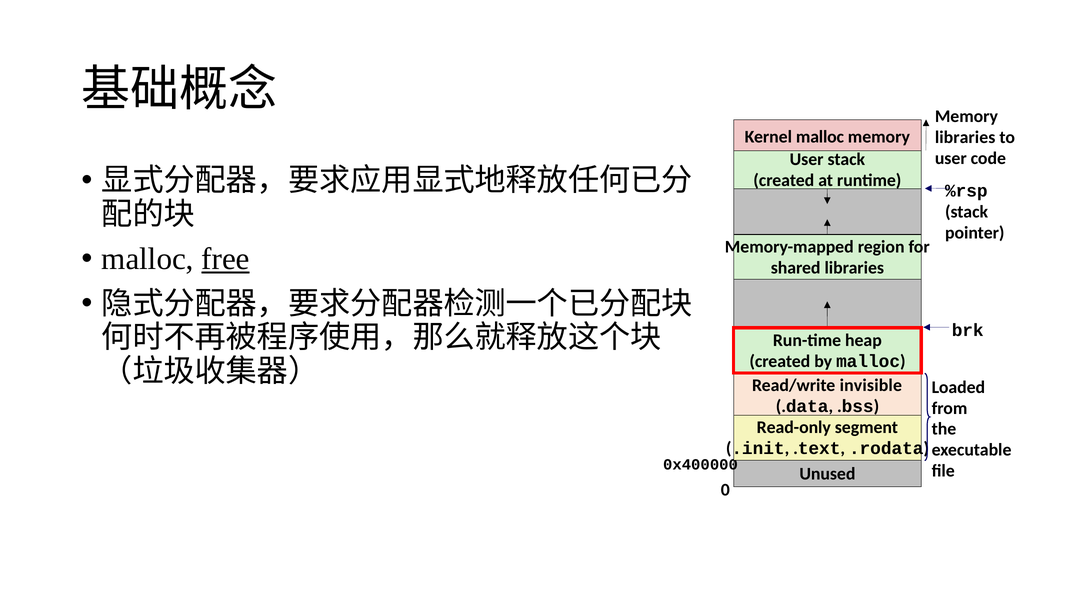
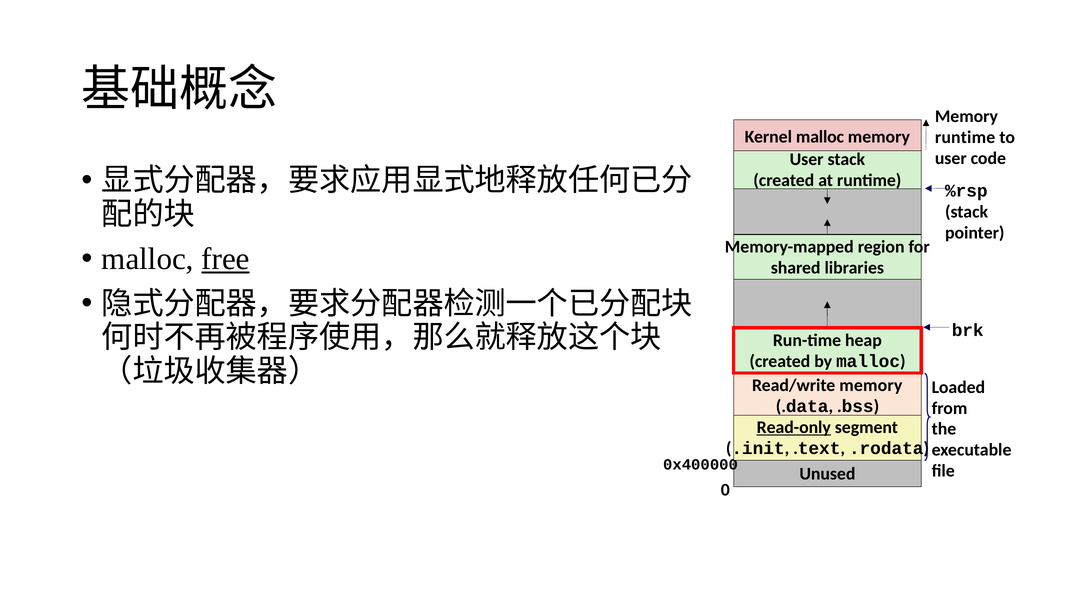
libraries at (965, 137): libraries -> runtime
Read/write invisible: invisible -> memory
Read-only underline: none -> present
